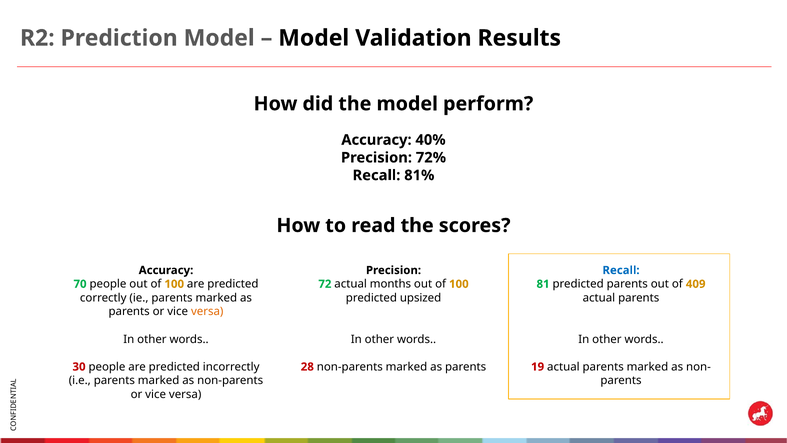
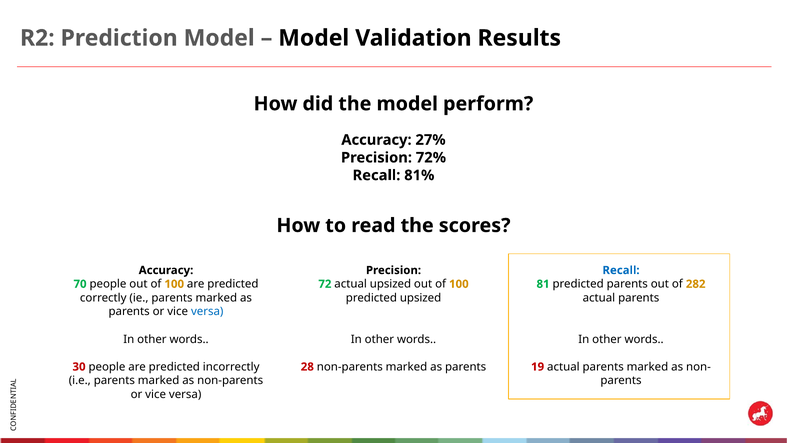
40%: 40% -> 27%
actual months: months -> upsized
409: 409 -> 282
versa at (207, 311) colour: orange -> blue
